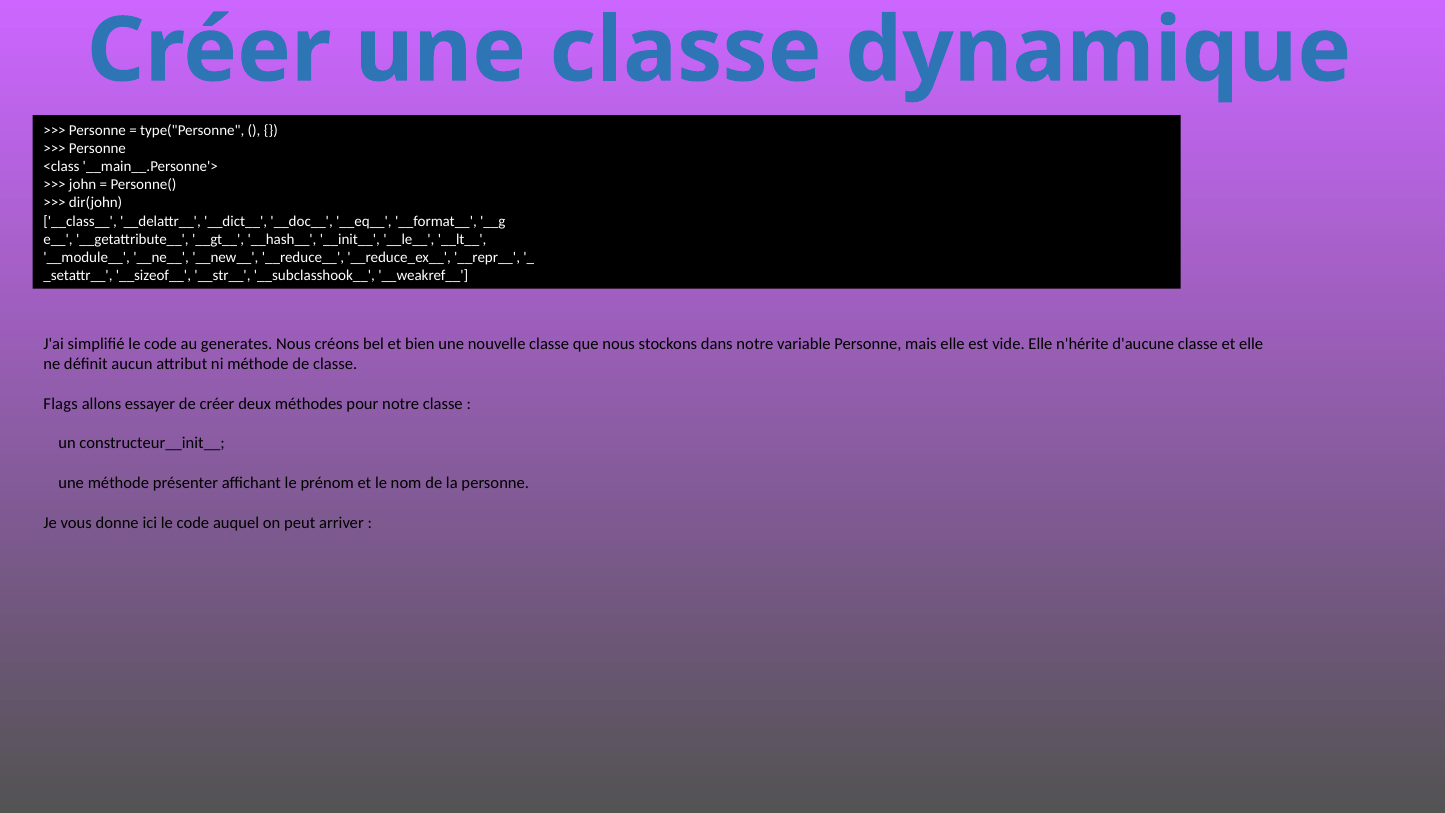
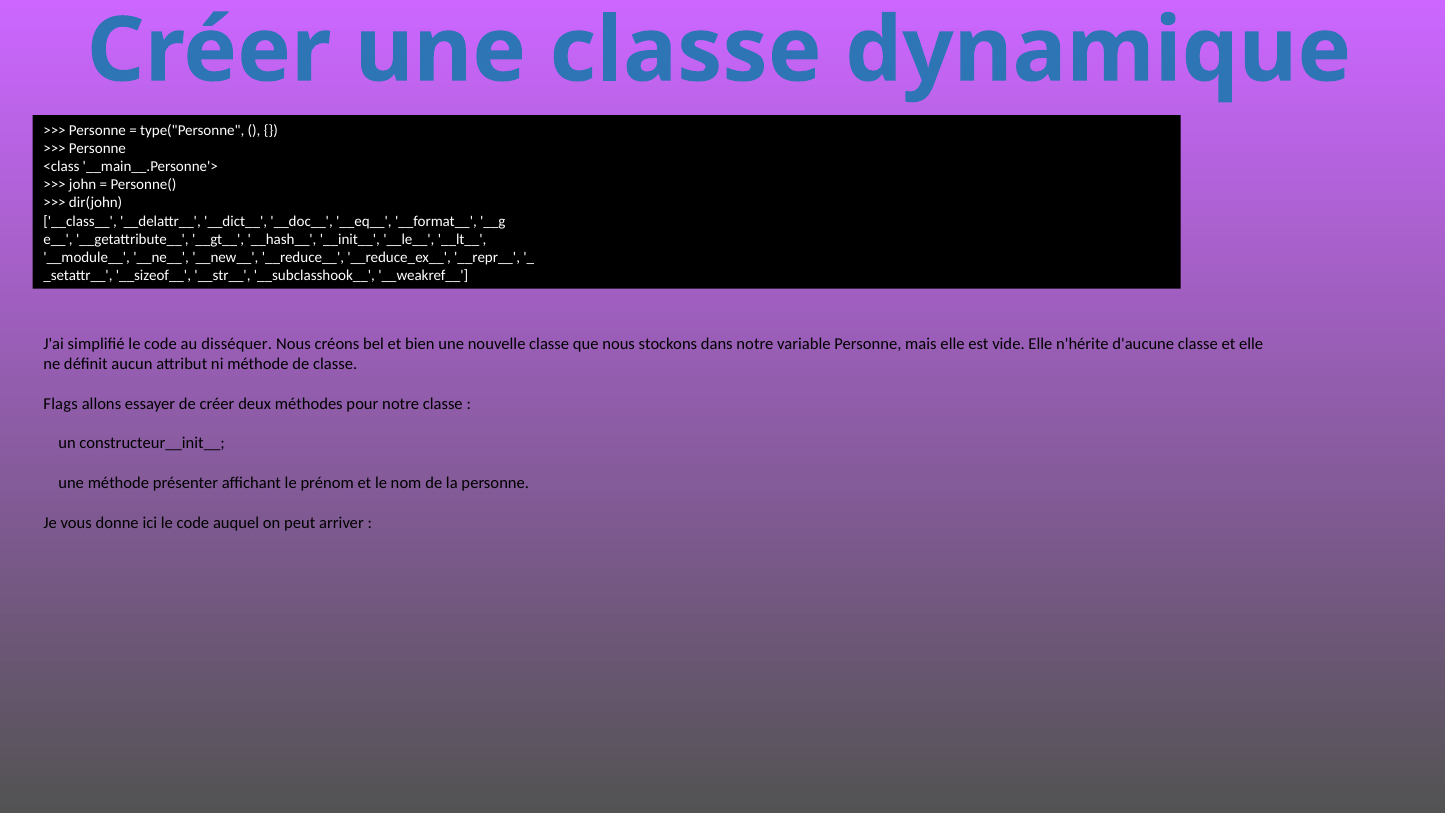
generates: generates -> disséquer
